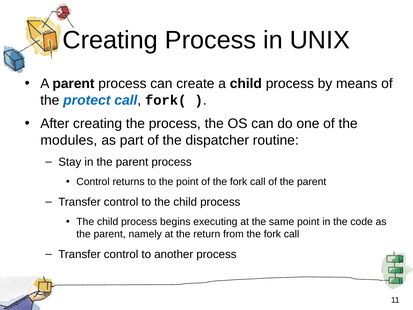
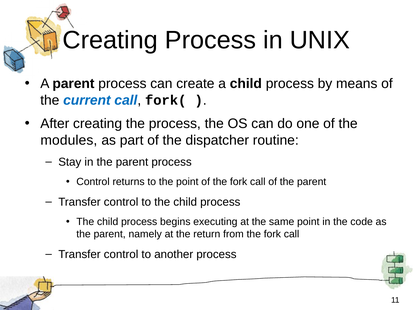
protect: protect -> current
